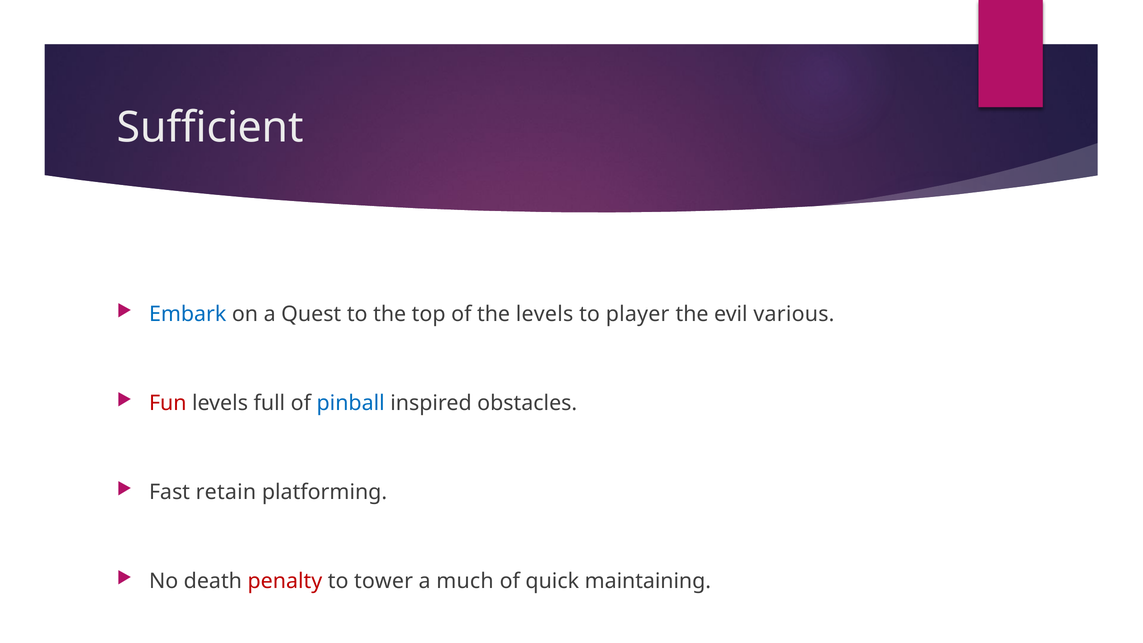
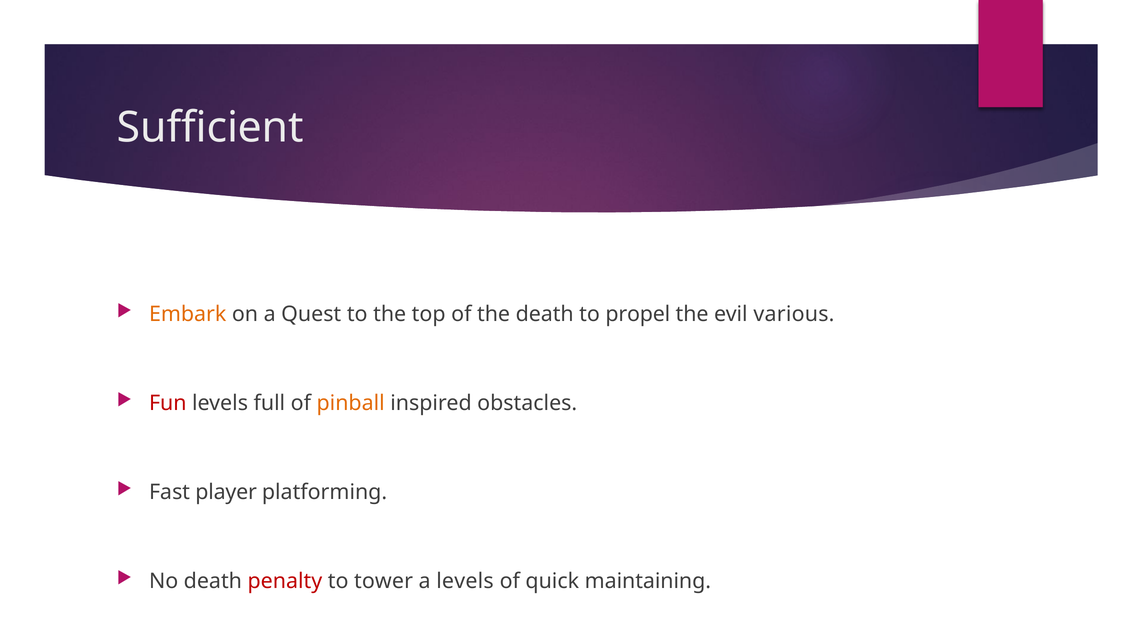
Embark colour: blue -> orange
the levels: levels -> death
player: player -> propel
pinball colour: blue -> orange
retain: retain -> player
a much: much -> levels
